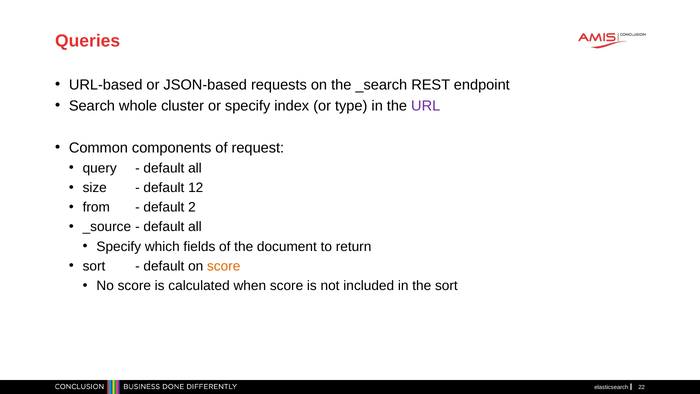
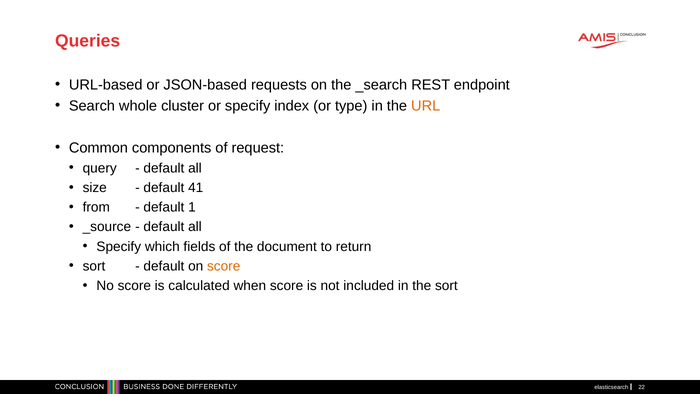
URL colour: purple -> orange
12: 12 -> 41
2: 2 -> 1
